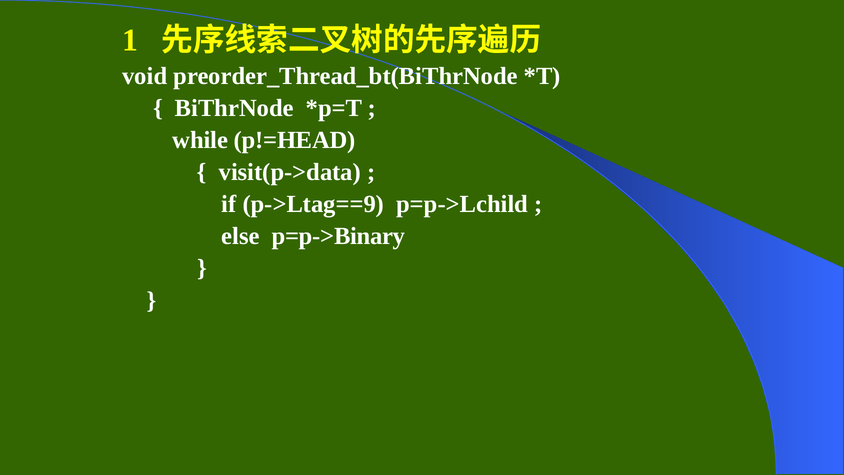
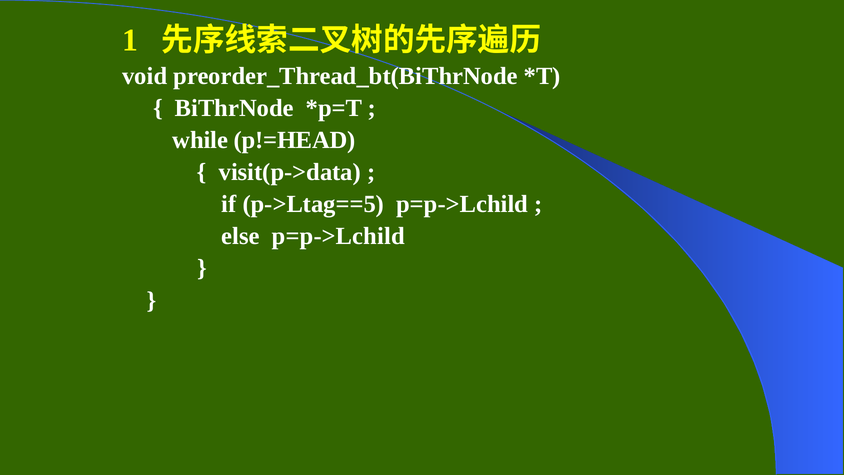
p->Ltag==9: p->Ltag==9 -> p->Ltag==5
else p=p->Binary: p=p->Binary -> p=p->Lchild
